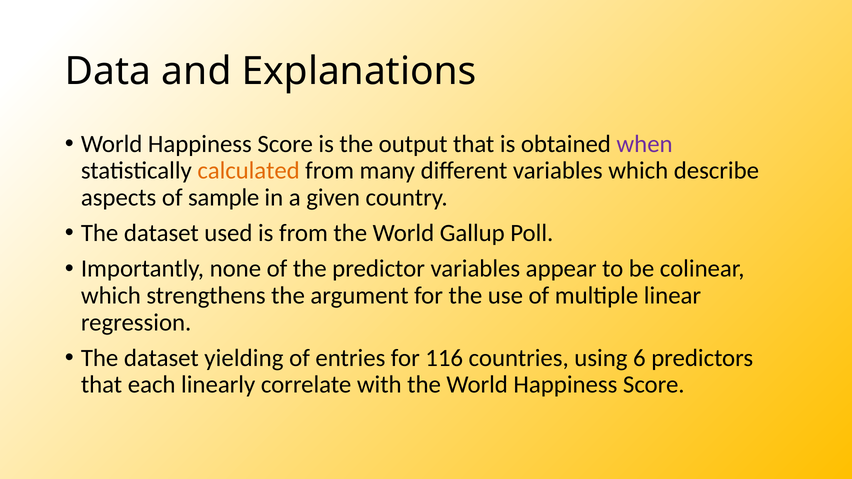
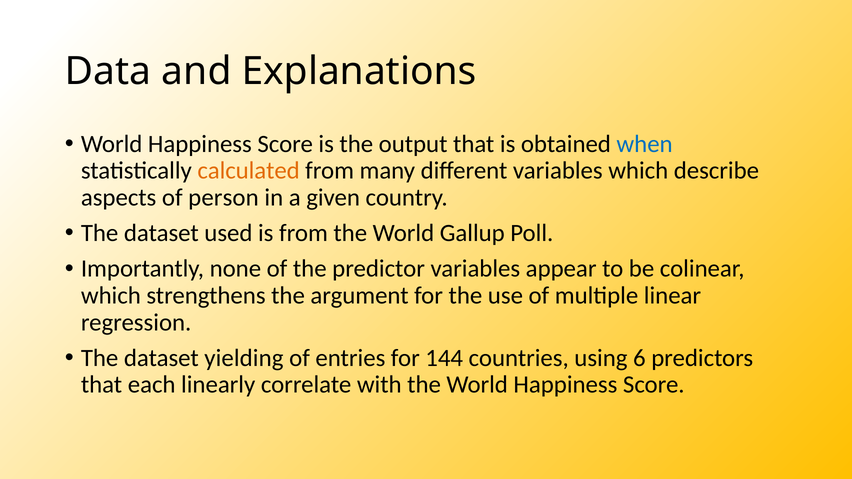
when colour: purple -> blue
sample: sample -> person
116: 116 -> 144
